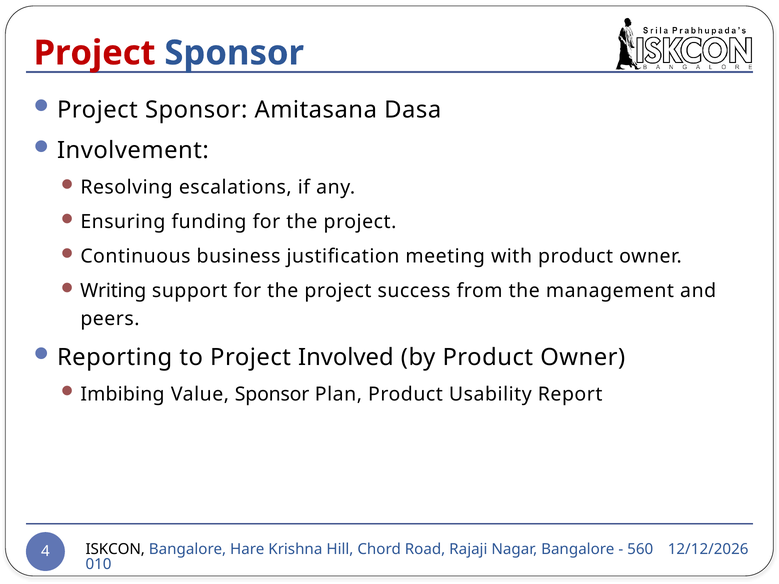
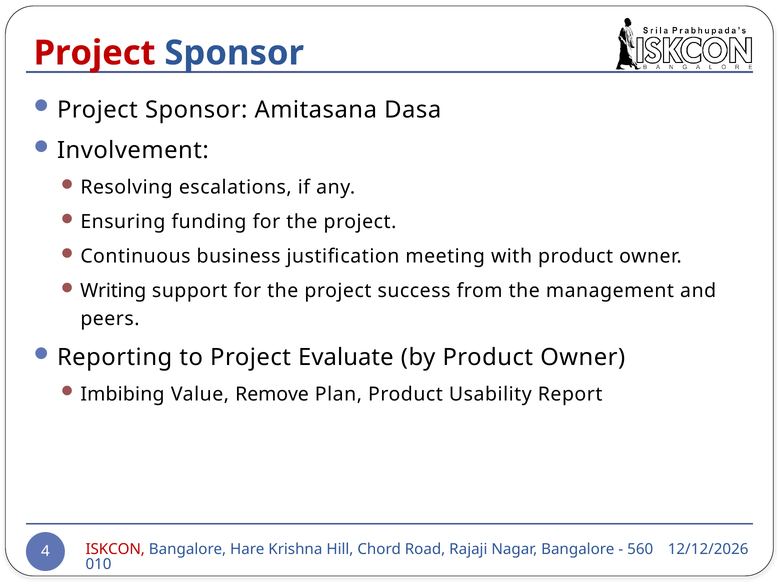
Involved: Involved -> Evaluate
Value Sponsor: Sponsor -> Remove
ISKCON colour: black -> red
